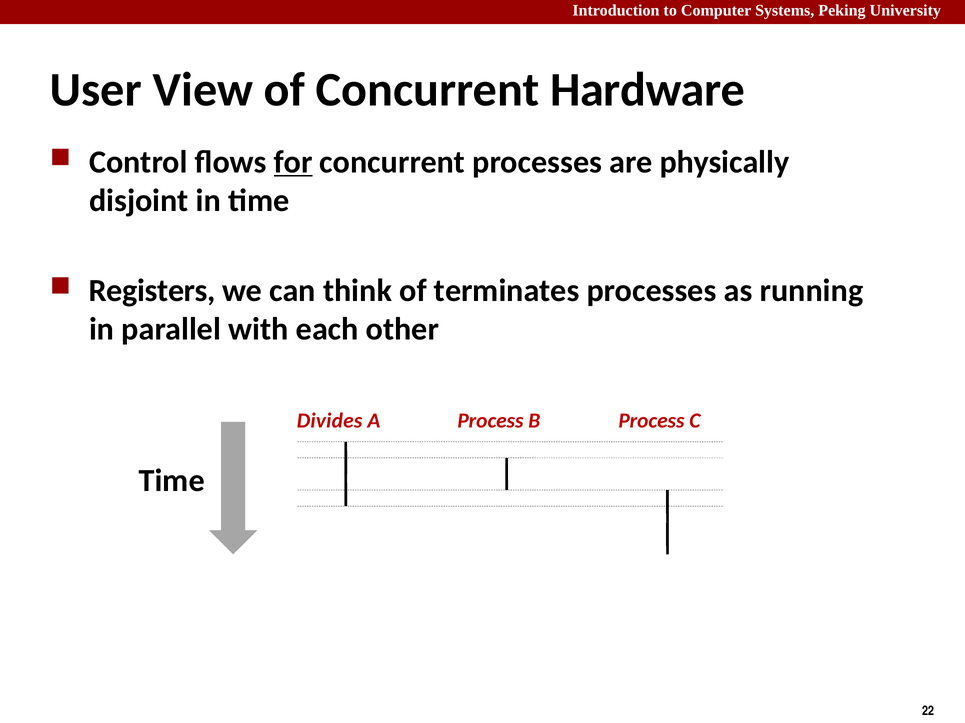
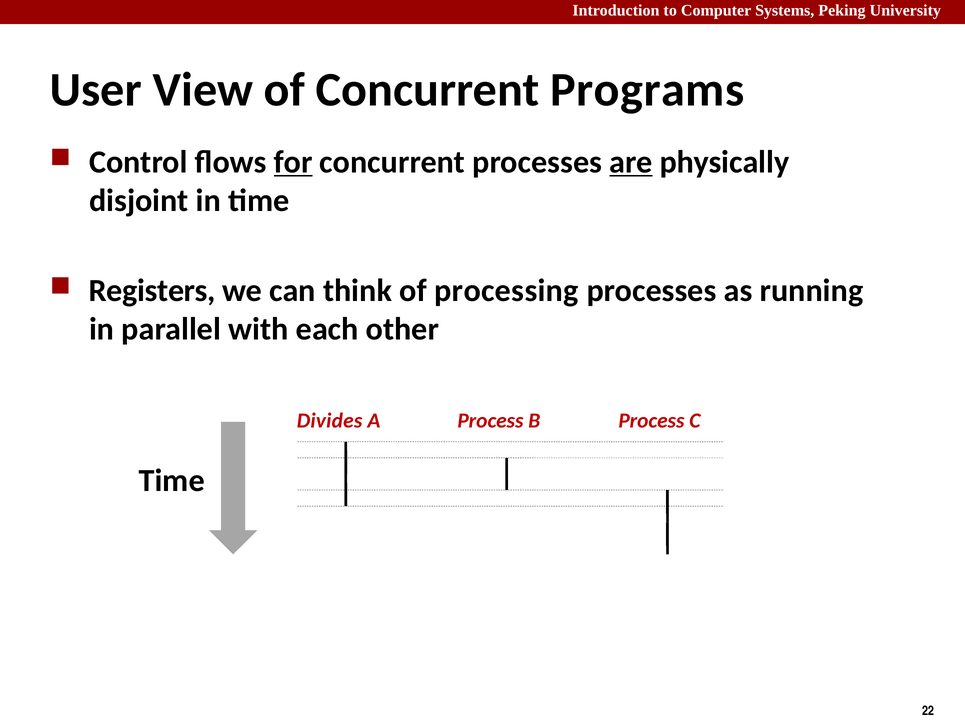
Hardware: Hardware -> Programs
are underline: none -> present
terminates: terminates -> processing
